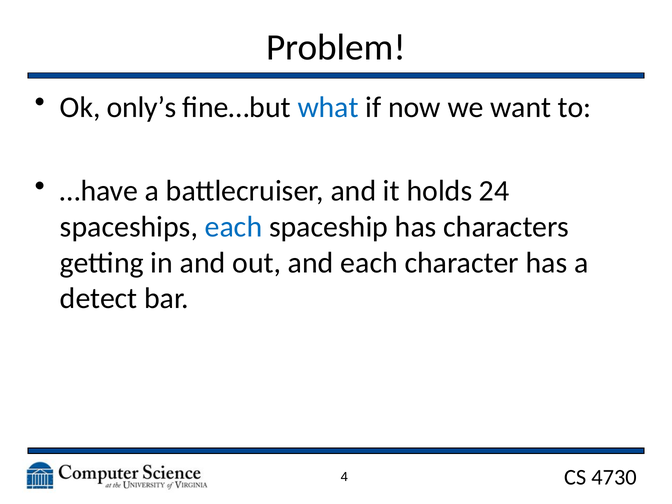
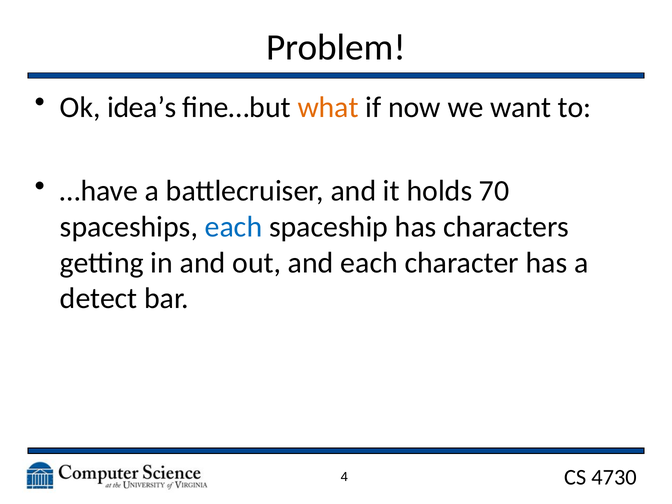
only’s: only’s -> idea’s
what colour: blue -> orange
24: 24 -> 70
